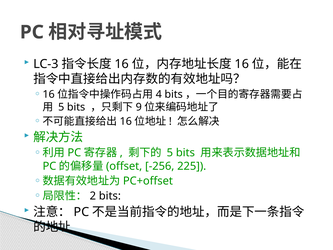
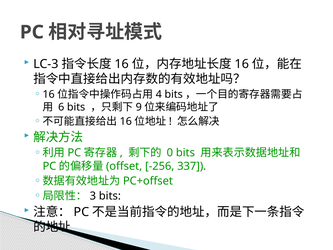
5 at (61, 107): 5 -> 6
5 at (170, 153): 5 -> 0
225: 225 -> 337
2: 2 -> 3
